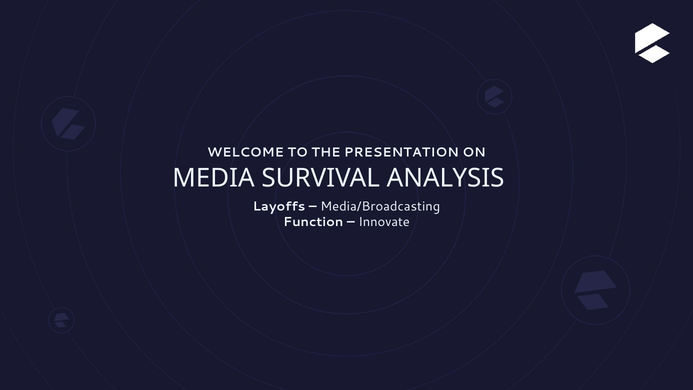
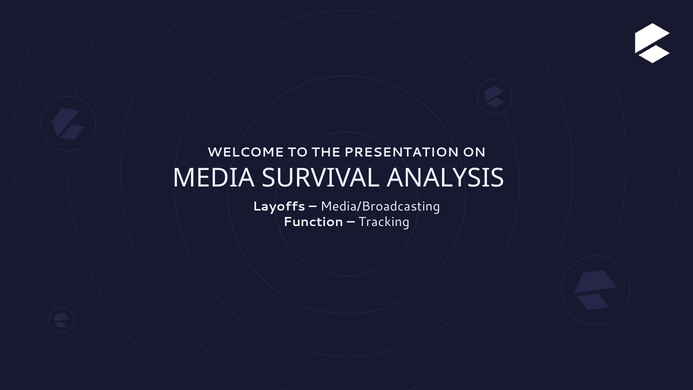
Innovate: Innovate -> Tracking
